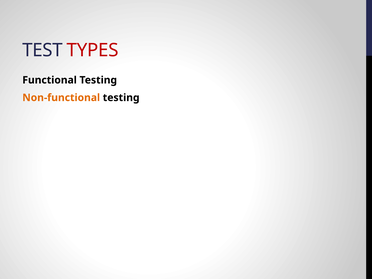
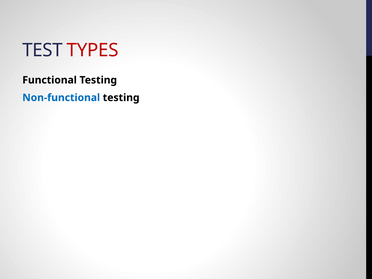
Non-functional colour: orange -> blue
